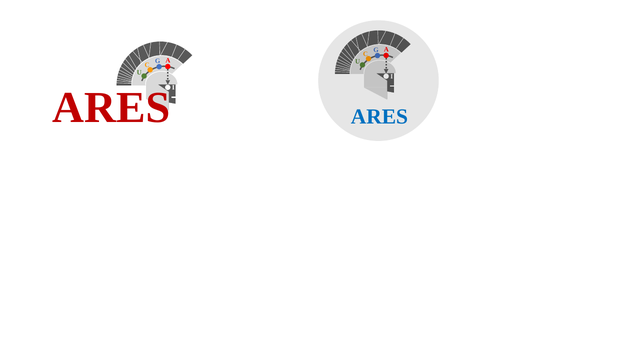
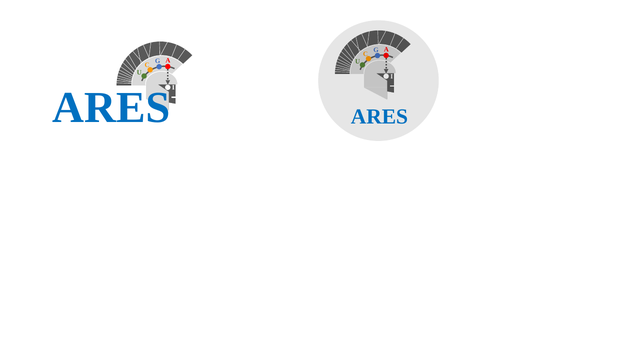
ARES at (111, 108) colour: red -> blue
